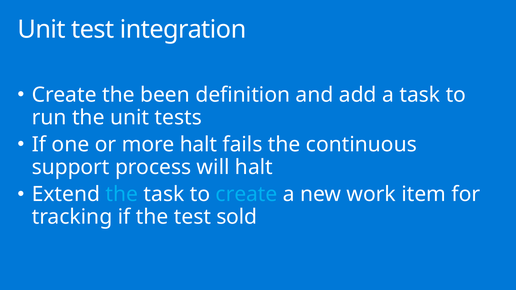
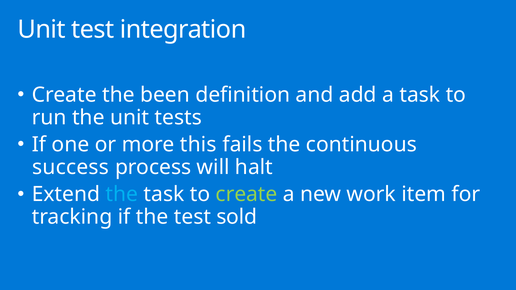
more halt: halt -> this
support: support -> success
create at (247, 194) colour: light blue -> light green
